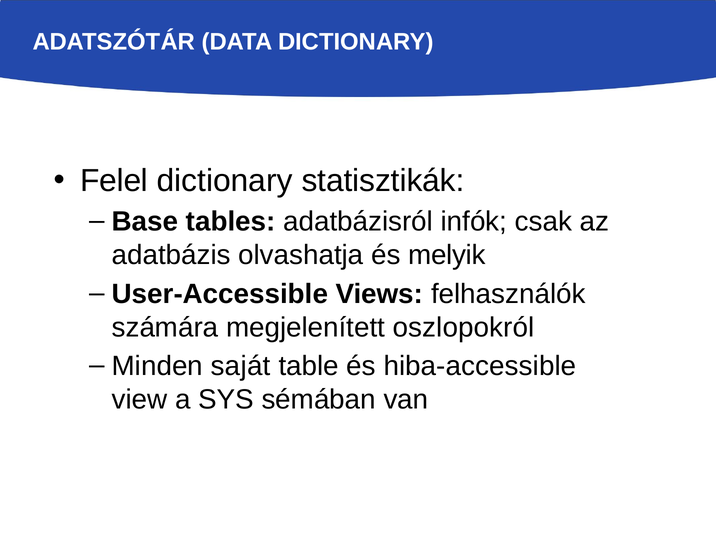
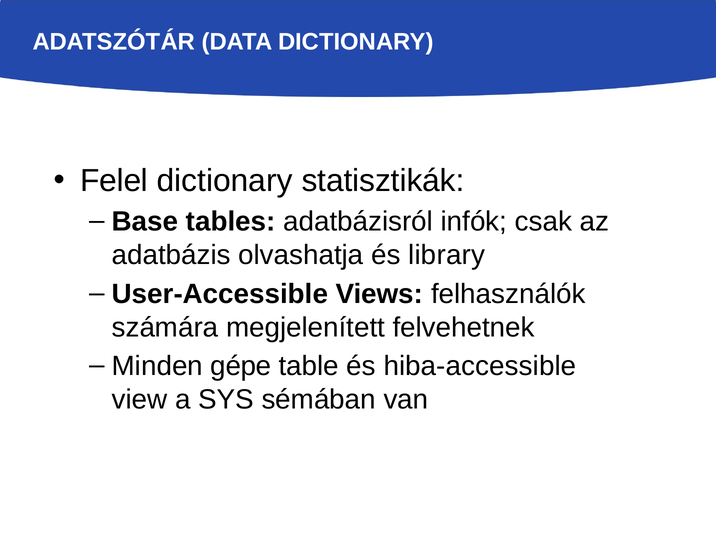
melyik: melyik -> library
oszlopokról: oszlopokról -> felvehetnek
saját: saját -> gépe
